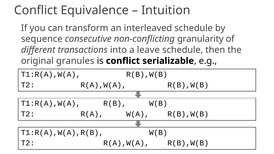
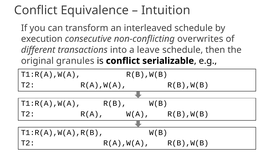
sequence: sequence -> execution
granularity: granularity -> overwrites
